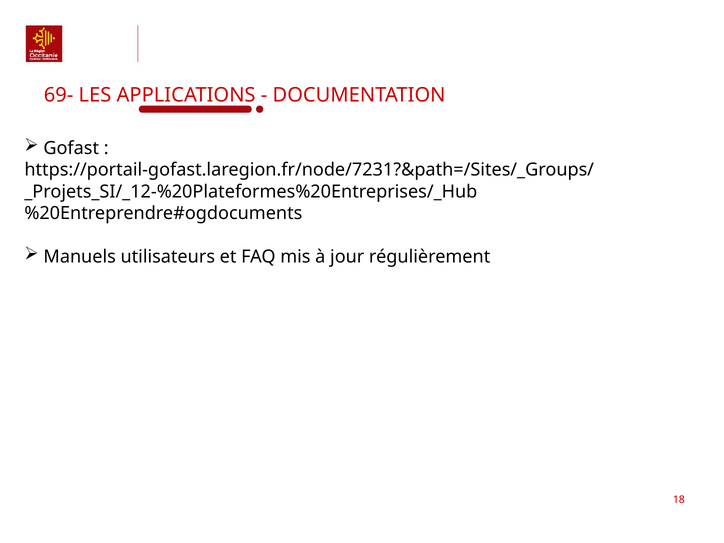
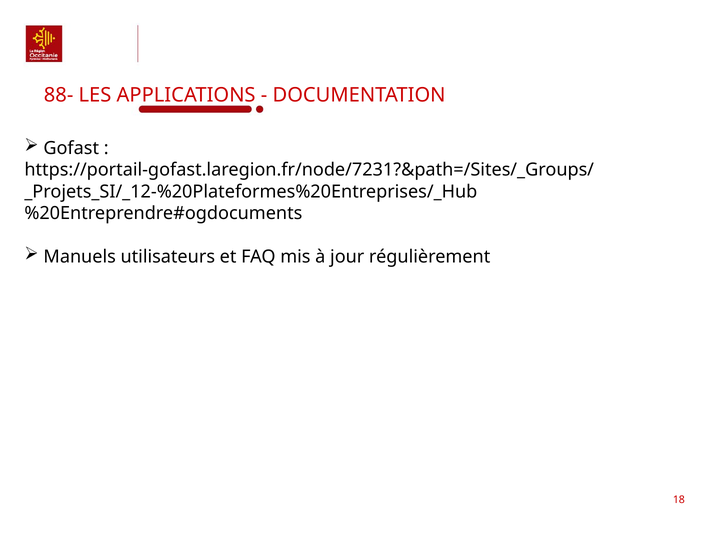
69-: 69- -> 88-
